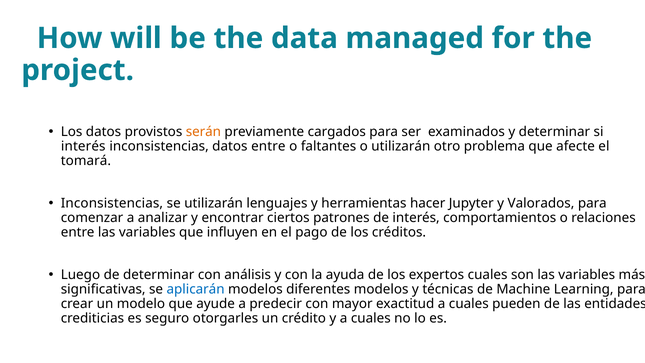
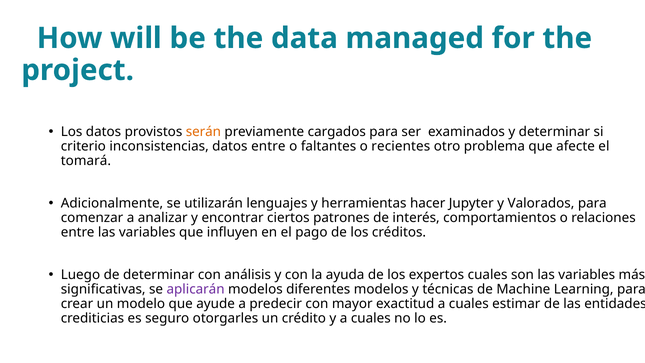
interés at (83, 146): interés -> criterio
o utilizarán: utilizarán -> recientes
Inconsistencias at (112, 203): Inconsistencias -> Adicionalmente
aplicarán colour: blue -> purple
pueden: pueden -> estimar
